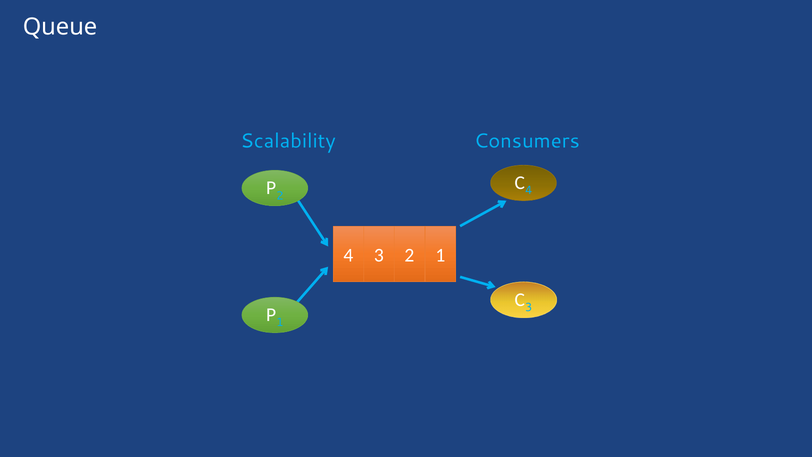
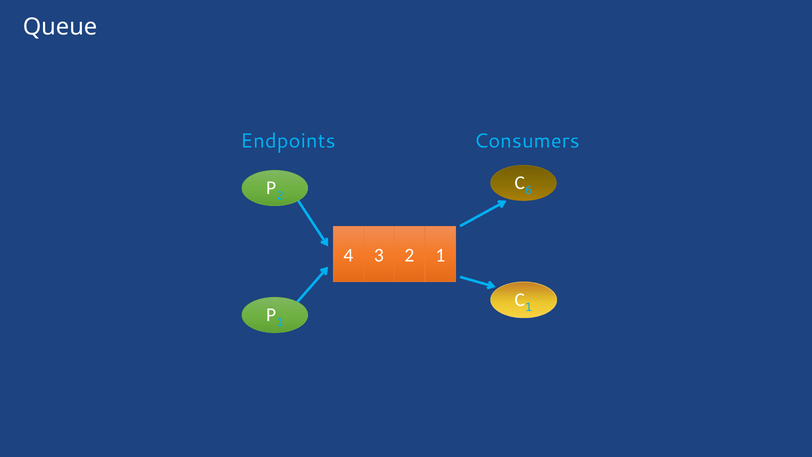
Scalability: Scalability -> Endpoints
4 at (529, 190): 4 -> 6
3 at (529, 307): 3 -> 1
